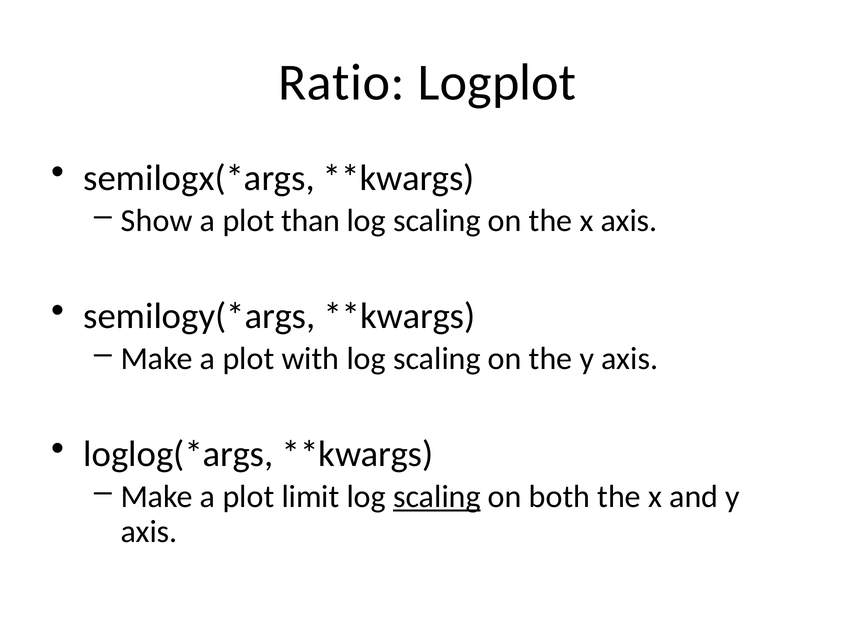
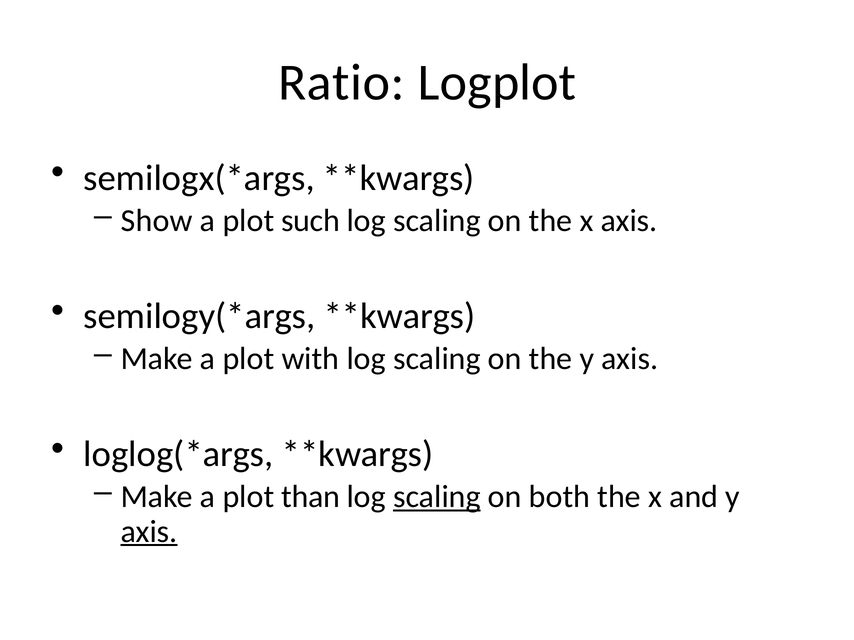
than: than -> such
limit: limit -> than
axis at (149, 532) underline: none -> present
